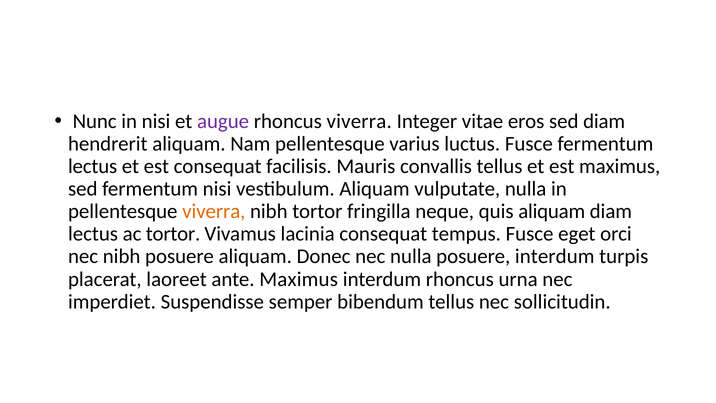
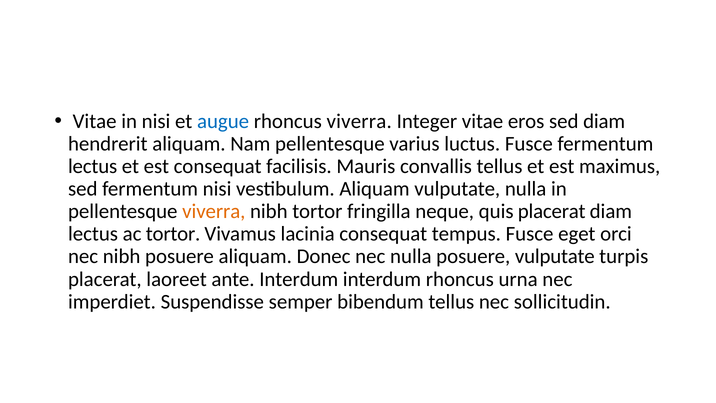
Nunc at (95, 121): Nunc -> Vitae
augue colour: purple -> blue
quis aliquam: aliquam -> placerat
posuere interdum: interdum -> vulputate
ante Maximus: Maximus -> Interdum
